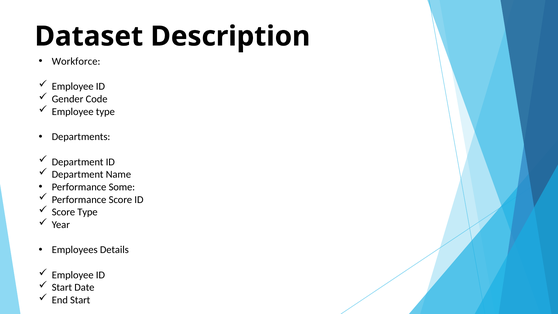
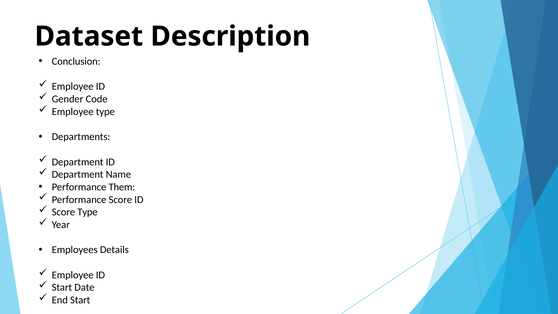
Workforce: Workforce -> Conclusion
Some: Some -> Them
